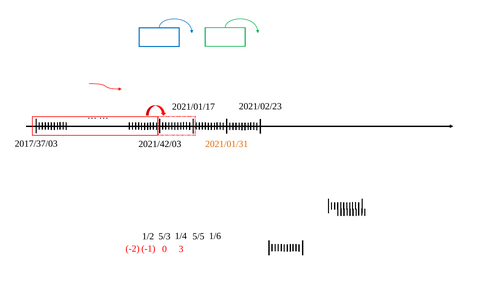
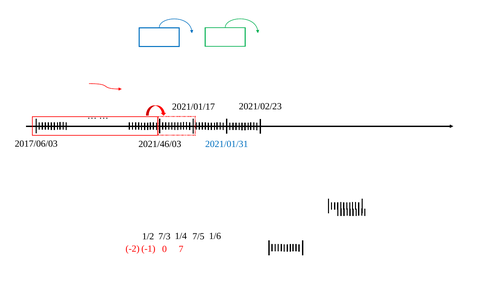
2017/37/03: 2017/37/03 -> 2017/06/03
2021/01/31 colour: orange -> blue
2021/42/03: 2021/42/03 -> 2021/46/03
5/3: 5/3 -> 7/3
5/5: 5/5 -> 7/5
3: 3 -> 7
